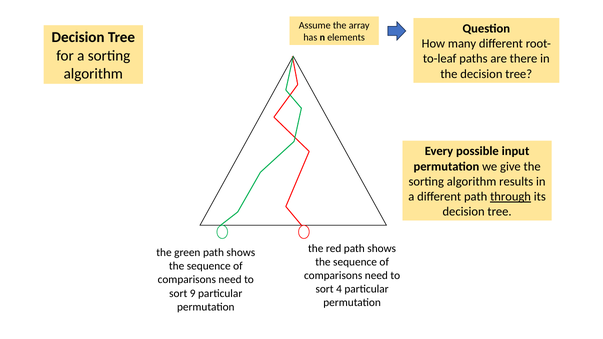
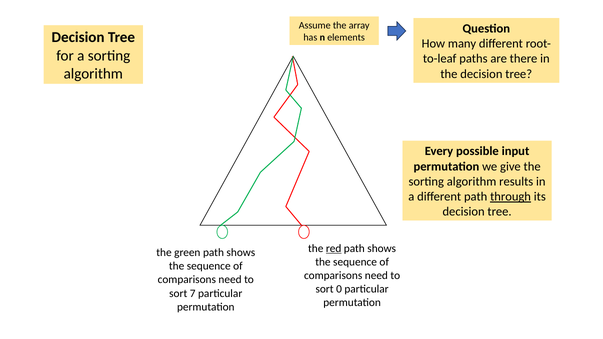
red underline: none -> present
4: 4 -> 0
9: 9 -> 7
